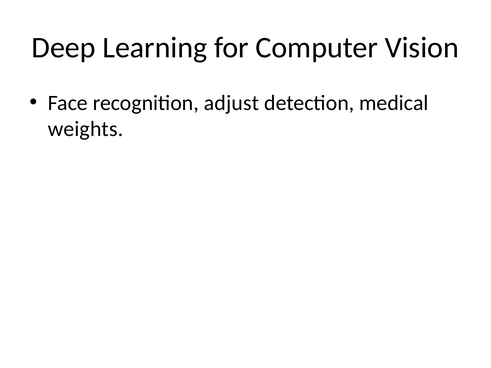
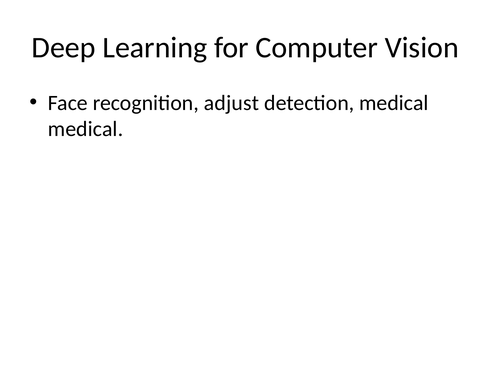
weights at (86, 129): weights -> medical
